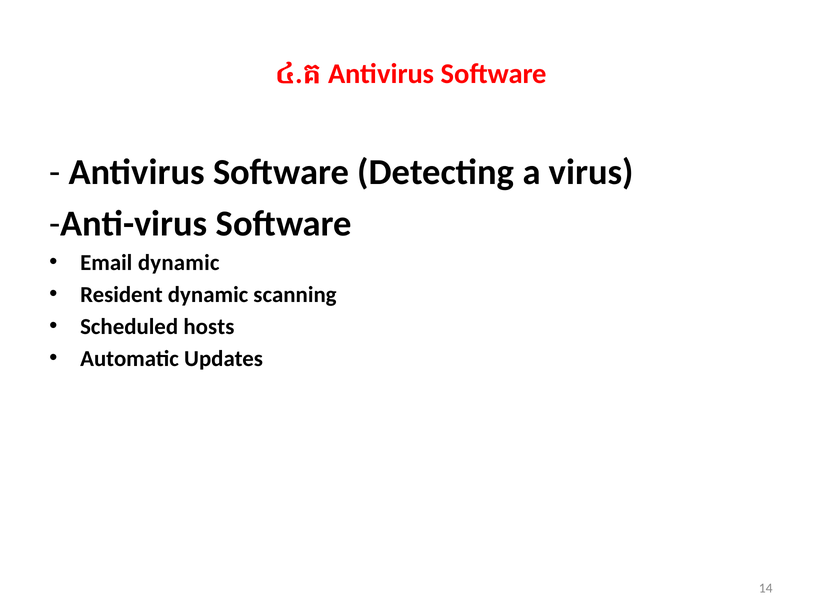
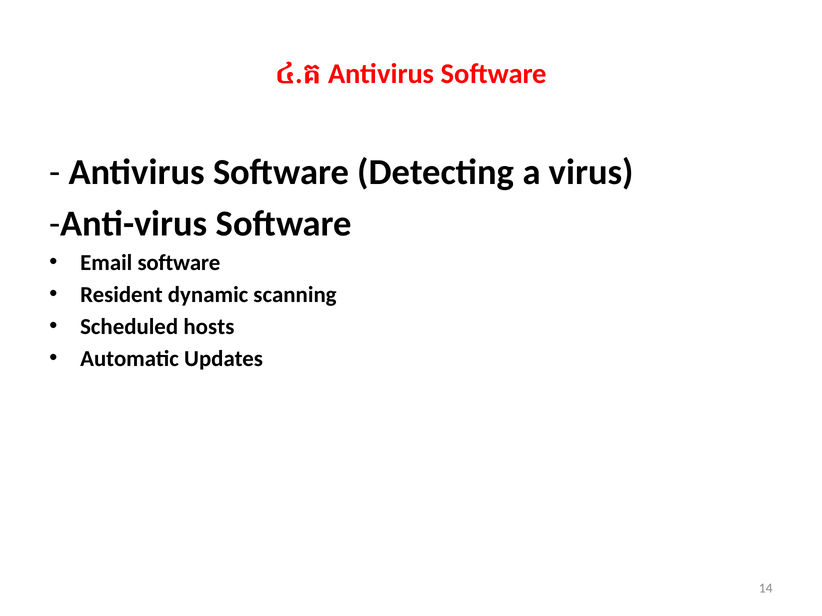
Email dynamic: dynamic -> software
